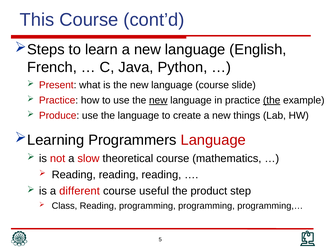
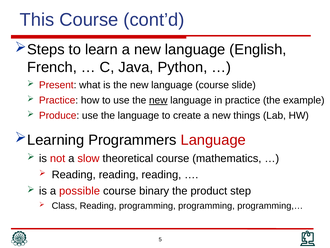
the at (272, 100) underline: present -> none
different: different -> possible
useful: useful -> binary
